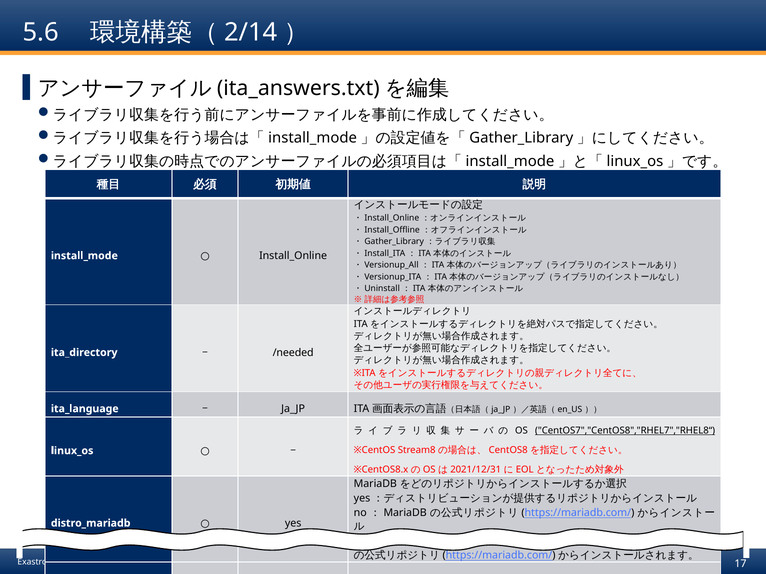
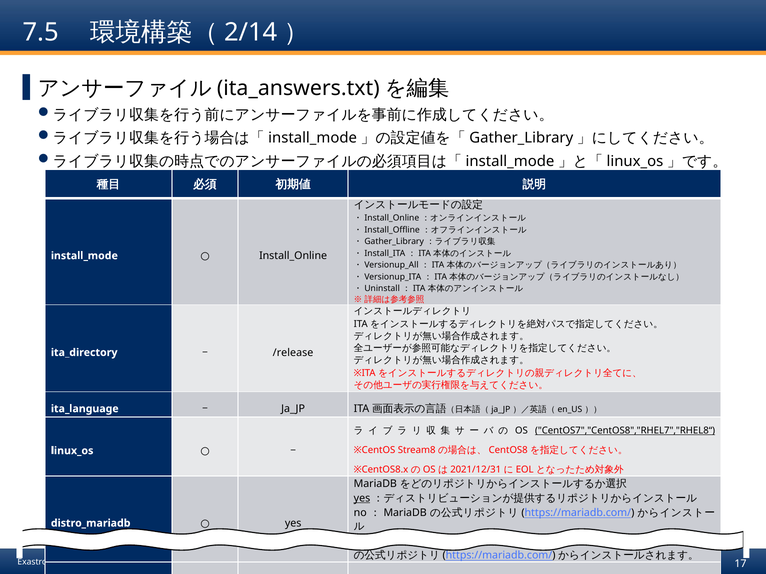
5.6: 5.6 -> 7.5
/needed: /needed -> /release
yes at (362, 499) underline: none -> present
